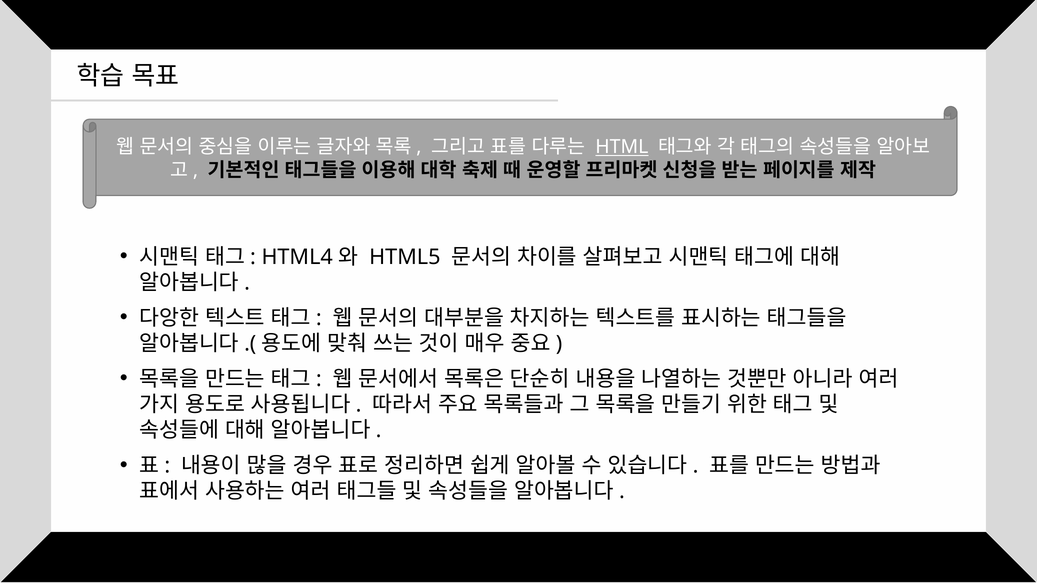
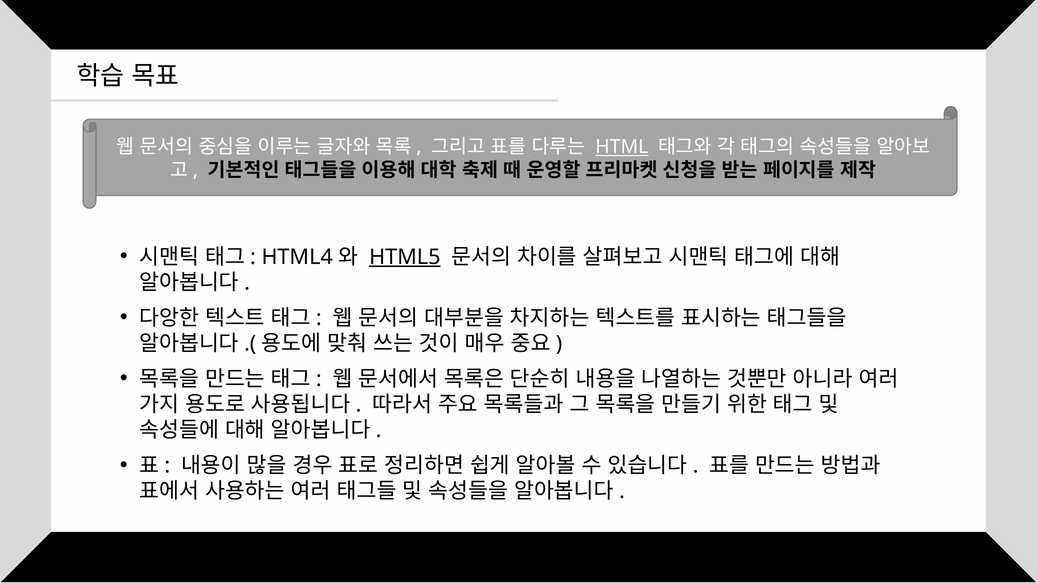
HTML5 underline: none -> present
